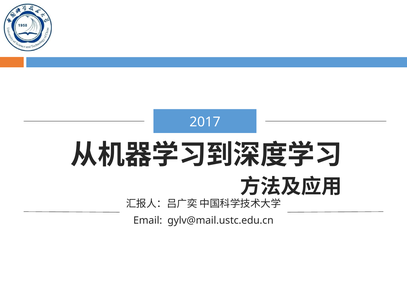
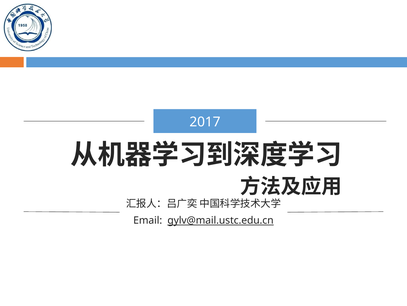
gylv@mail.ustc.edu.cn underline: none -> present
